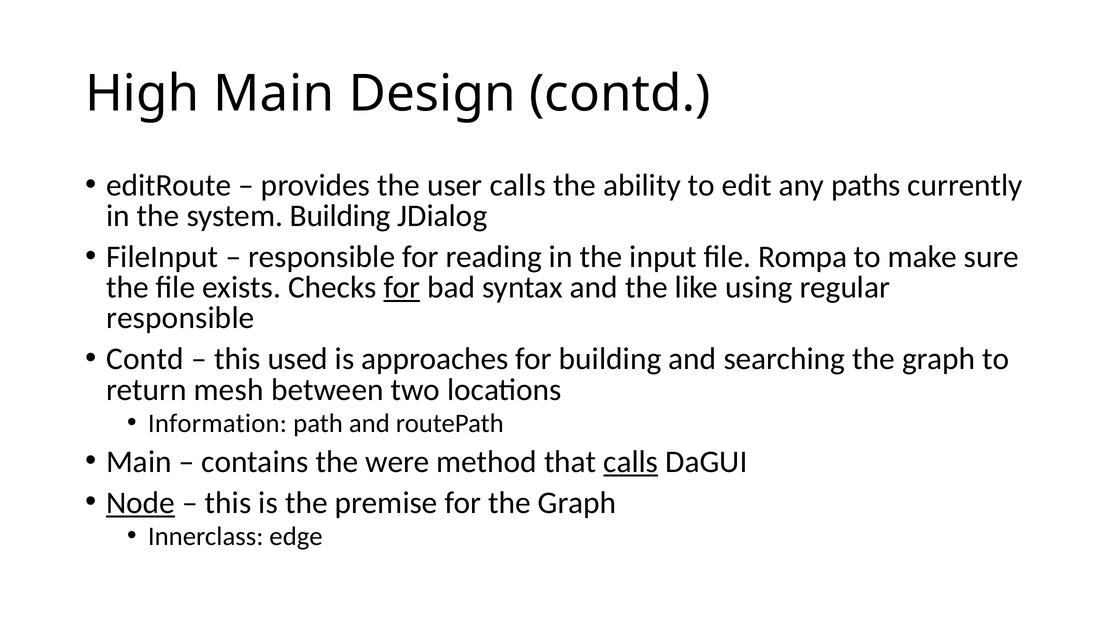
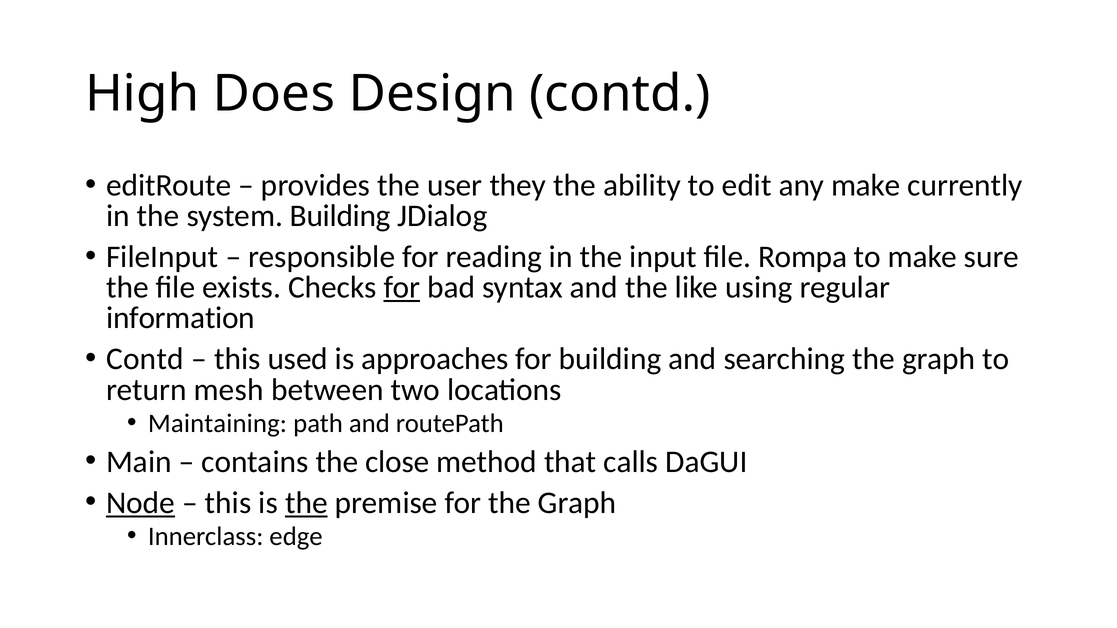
High Main: Main -> Does
user calls: calls -> they
any paths: paths -> make
responsible at (180, 318): responsible -> information
Information: Information -> Maintaining
were: were -> close
calls at (631, 462) underline: present -> none
the at (306, 503) underline: none -> present
